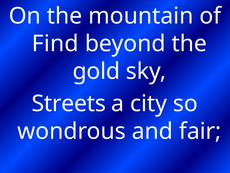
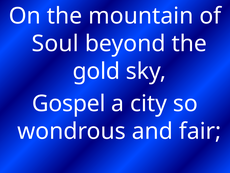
Find: Find -> Soul
Streets: Streets -> Gospel
